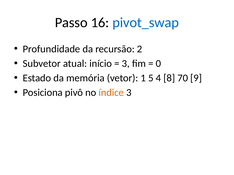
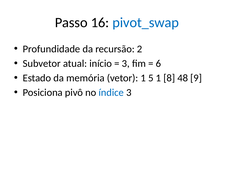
0: 0 -> 6
5 4: 4 -> 1
70: 70 -> 48
índice colour: orange -> blue
